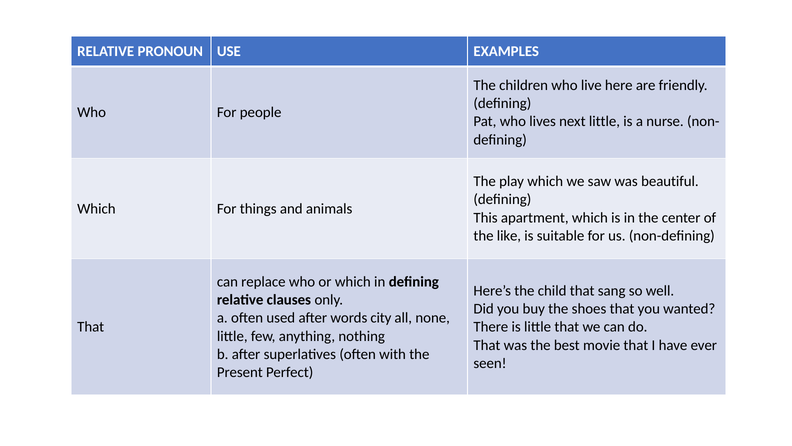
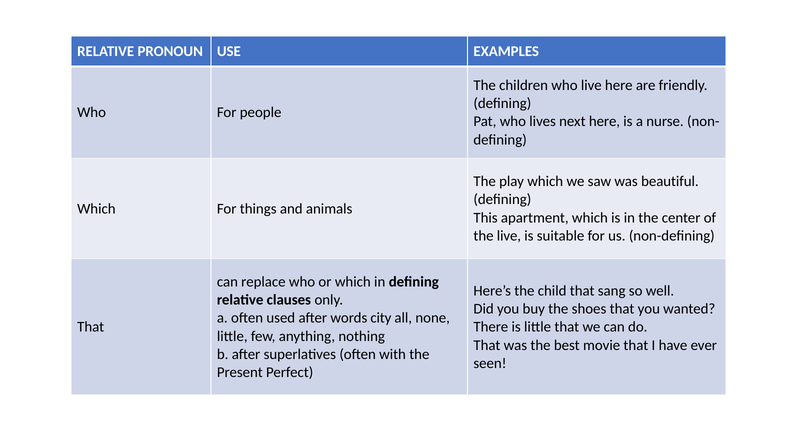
next little: little -> here
the like: like -> live
